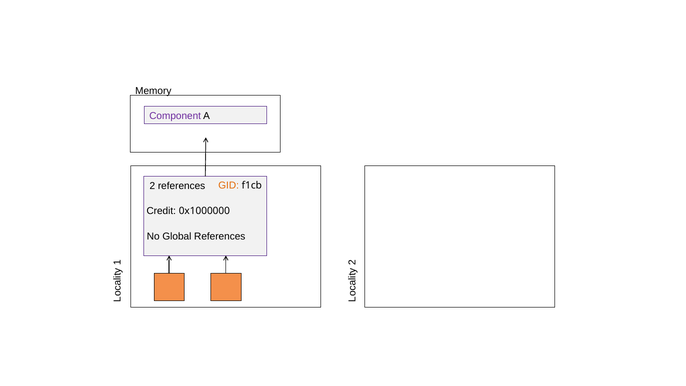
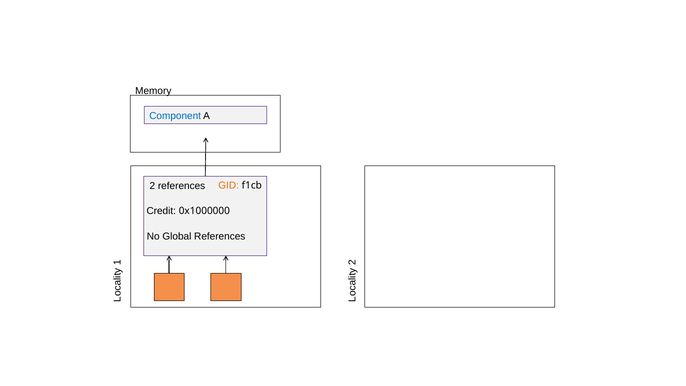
Component colour: purple -> blue
